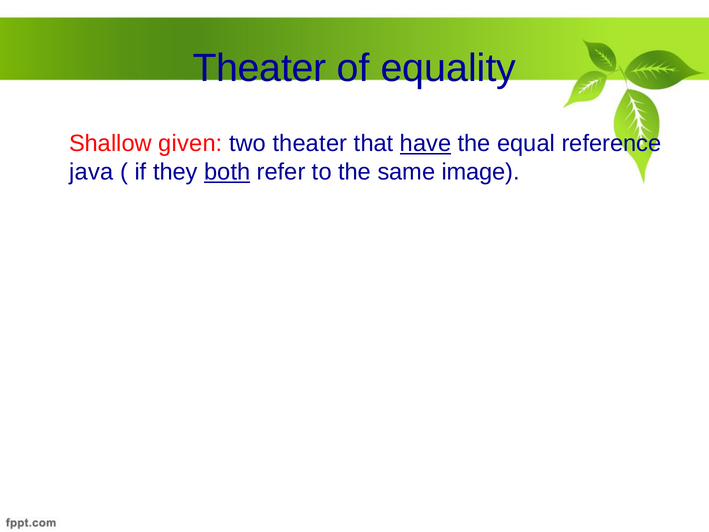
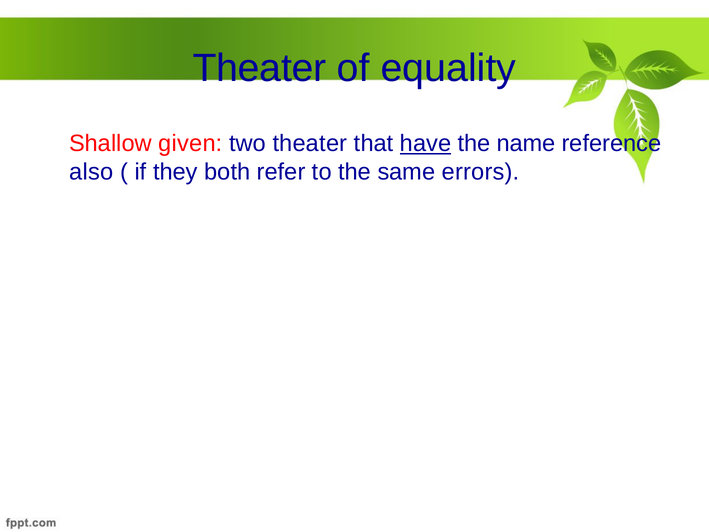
equal: equal -> name
java: java -> also
both underline: present -> none
image: image -> errors
